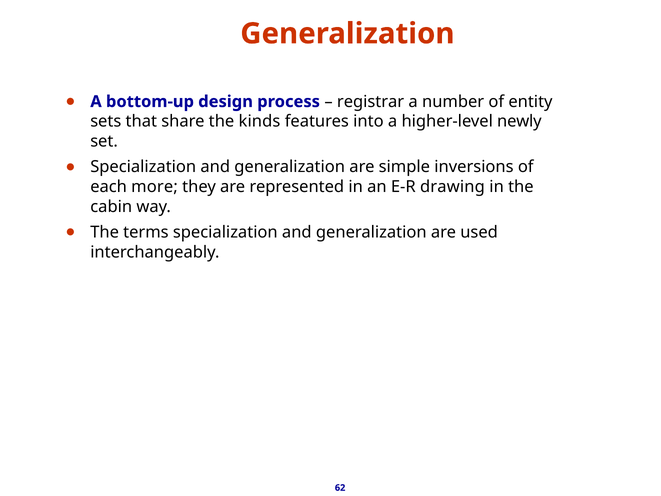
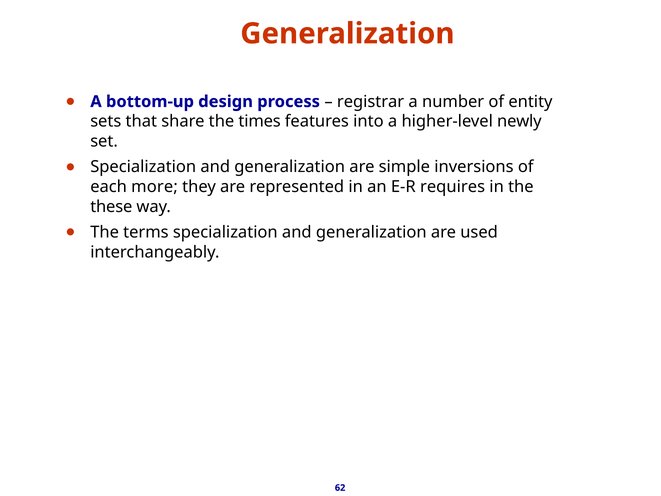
kinds: kinds -> times
drawing: drawing -> requires
cabin: cabin -> these
